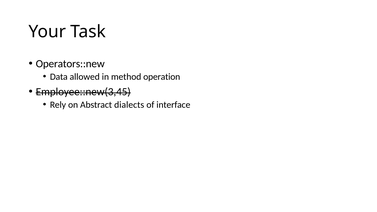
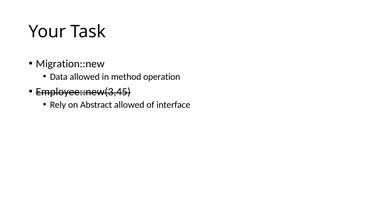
Operators::new: Operators::new -> Migration::new
Abstract dialects: dialects -> allowed
